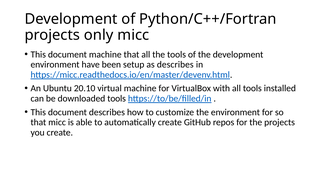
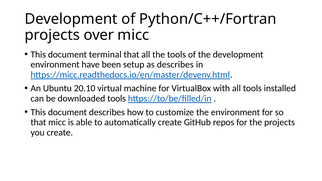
only: only -> over
document machine: machine -> terminal
